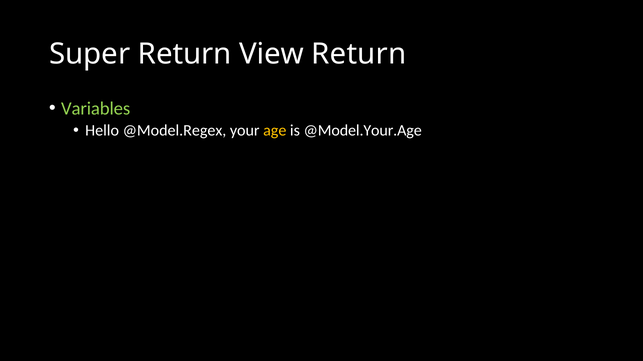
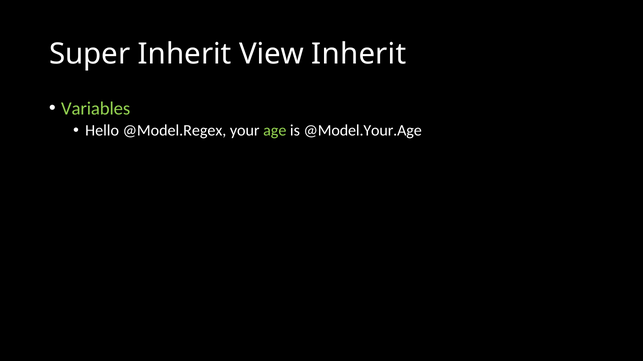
Super Return: Return -> Inherit
View Return: Return -> Inherit
age colour: yellow -> light green
